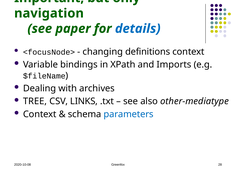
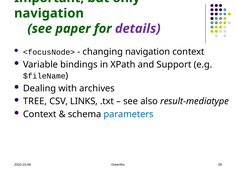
details colour: blue -> purple
changing definitions: definitions -> navigation
Imports: Imports -> Support
other-mediatype: other-mediatype -> result-mediatype
